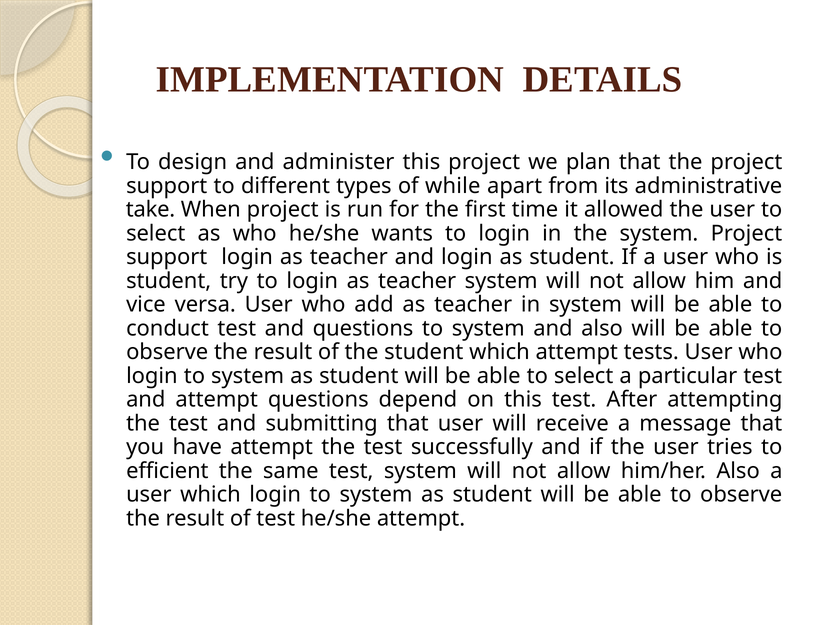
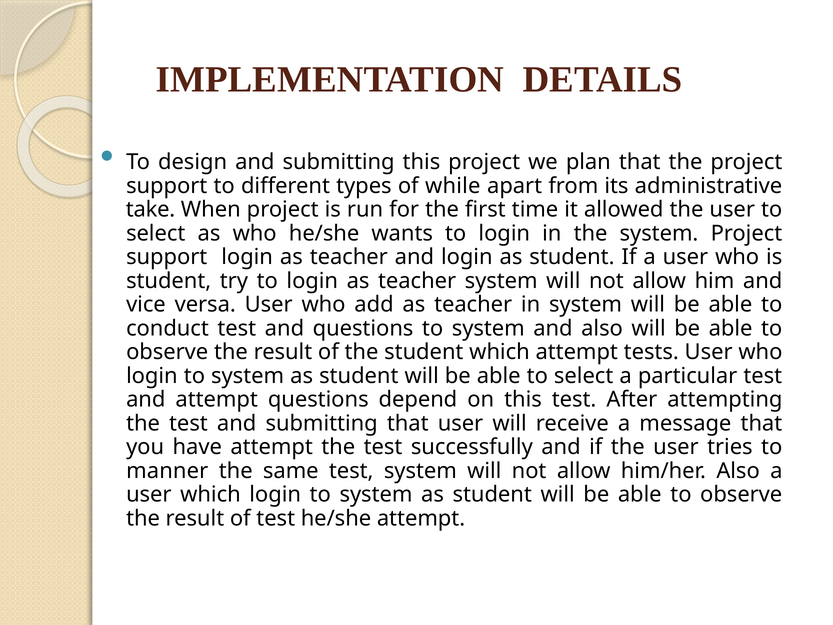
design and administer: administer -> submitting
efficient: efficient -> manner
